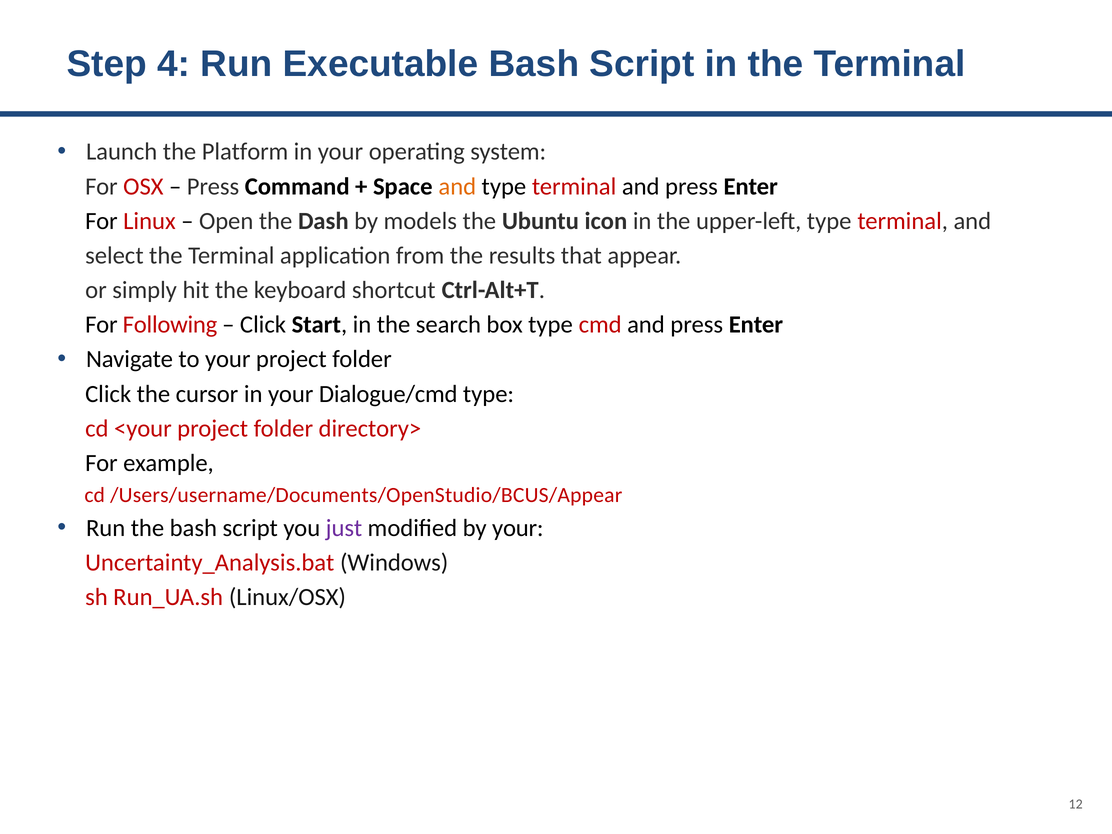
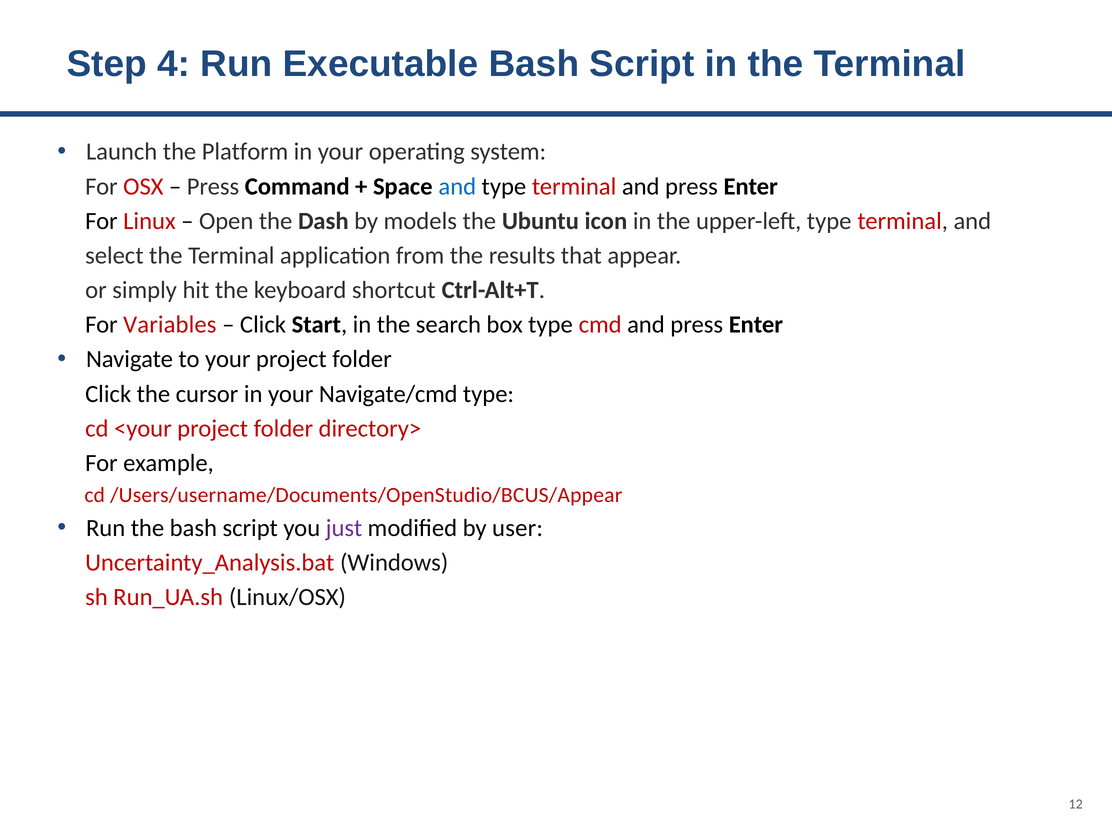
and at (457, 186) colour: orange -> blue
Following: Following -> Variables
Dialogue/cmd: Dialogue/cmd -> Navigate/cmd
by your: your -> user
